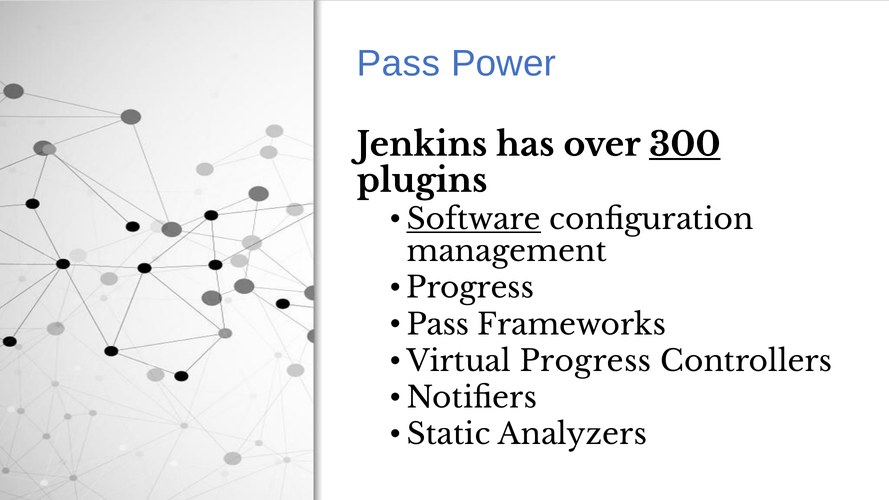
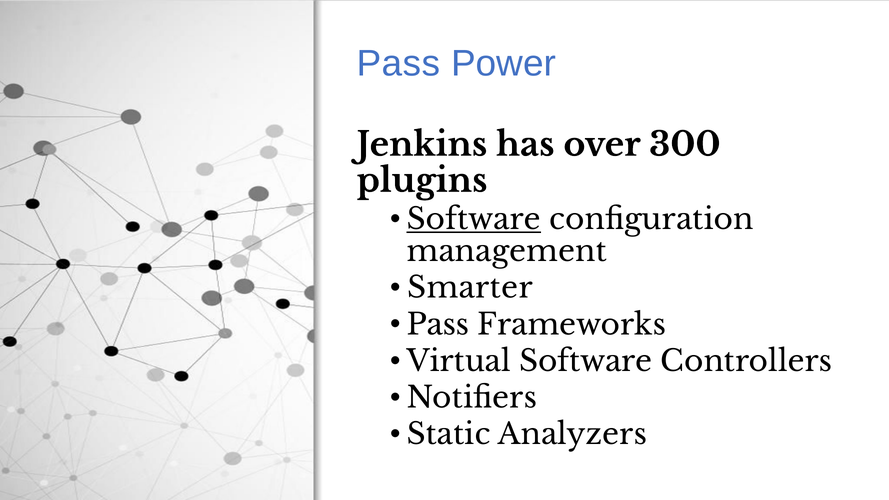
300 underline: present -> none
Progress at (470, 288): Progress -> Smarter
Virtual Progress: Progress -> Software
